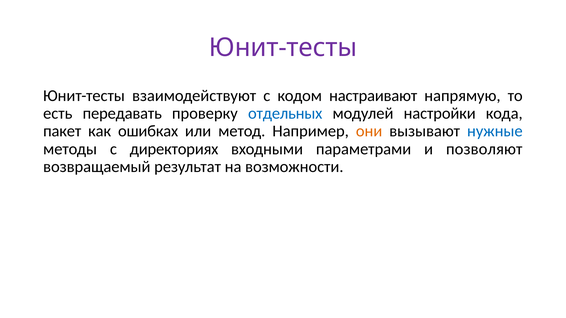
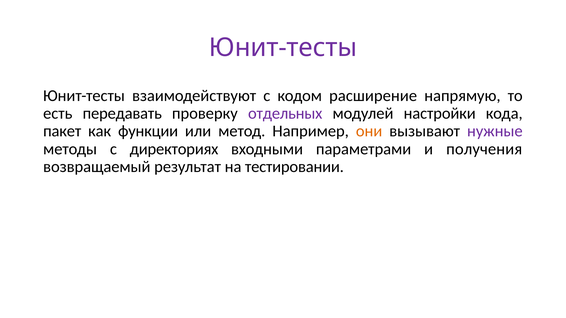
настраивают: настраивают -> расширение
отдельных colour: blue -> purple
ошибках: ошибках -> функции
нужные colour: blue -> purple
позволяют: позволяют -> получения
возможности: возможности -> тестировании
